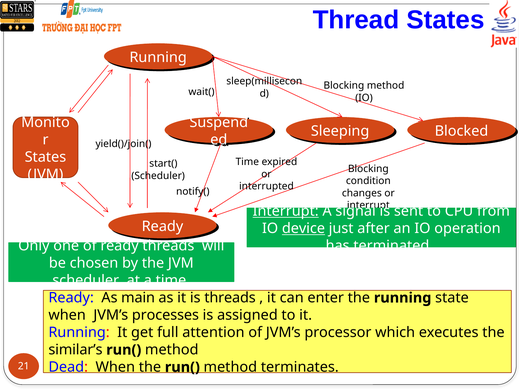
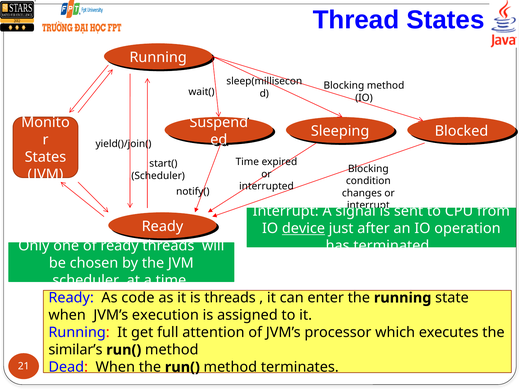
Interrupt at (286, 211) underline: present -> none
main: main -> code
processes: processes -> execution
